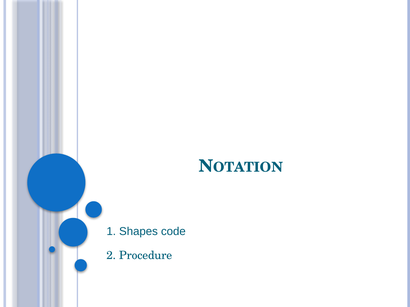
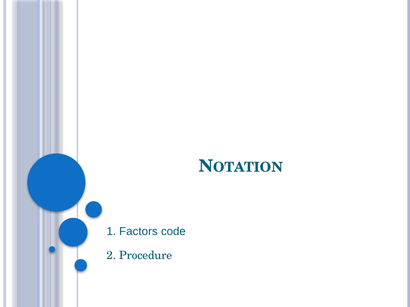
Shapes: Shapes -> Factors
